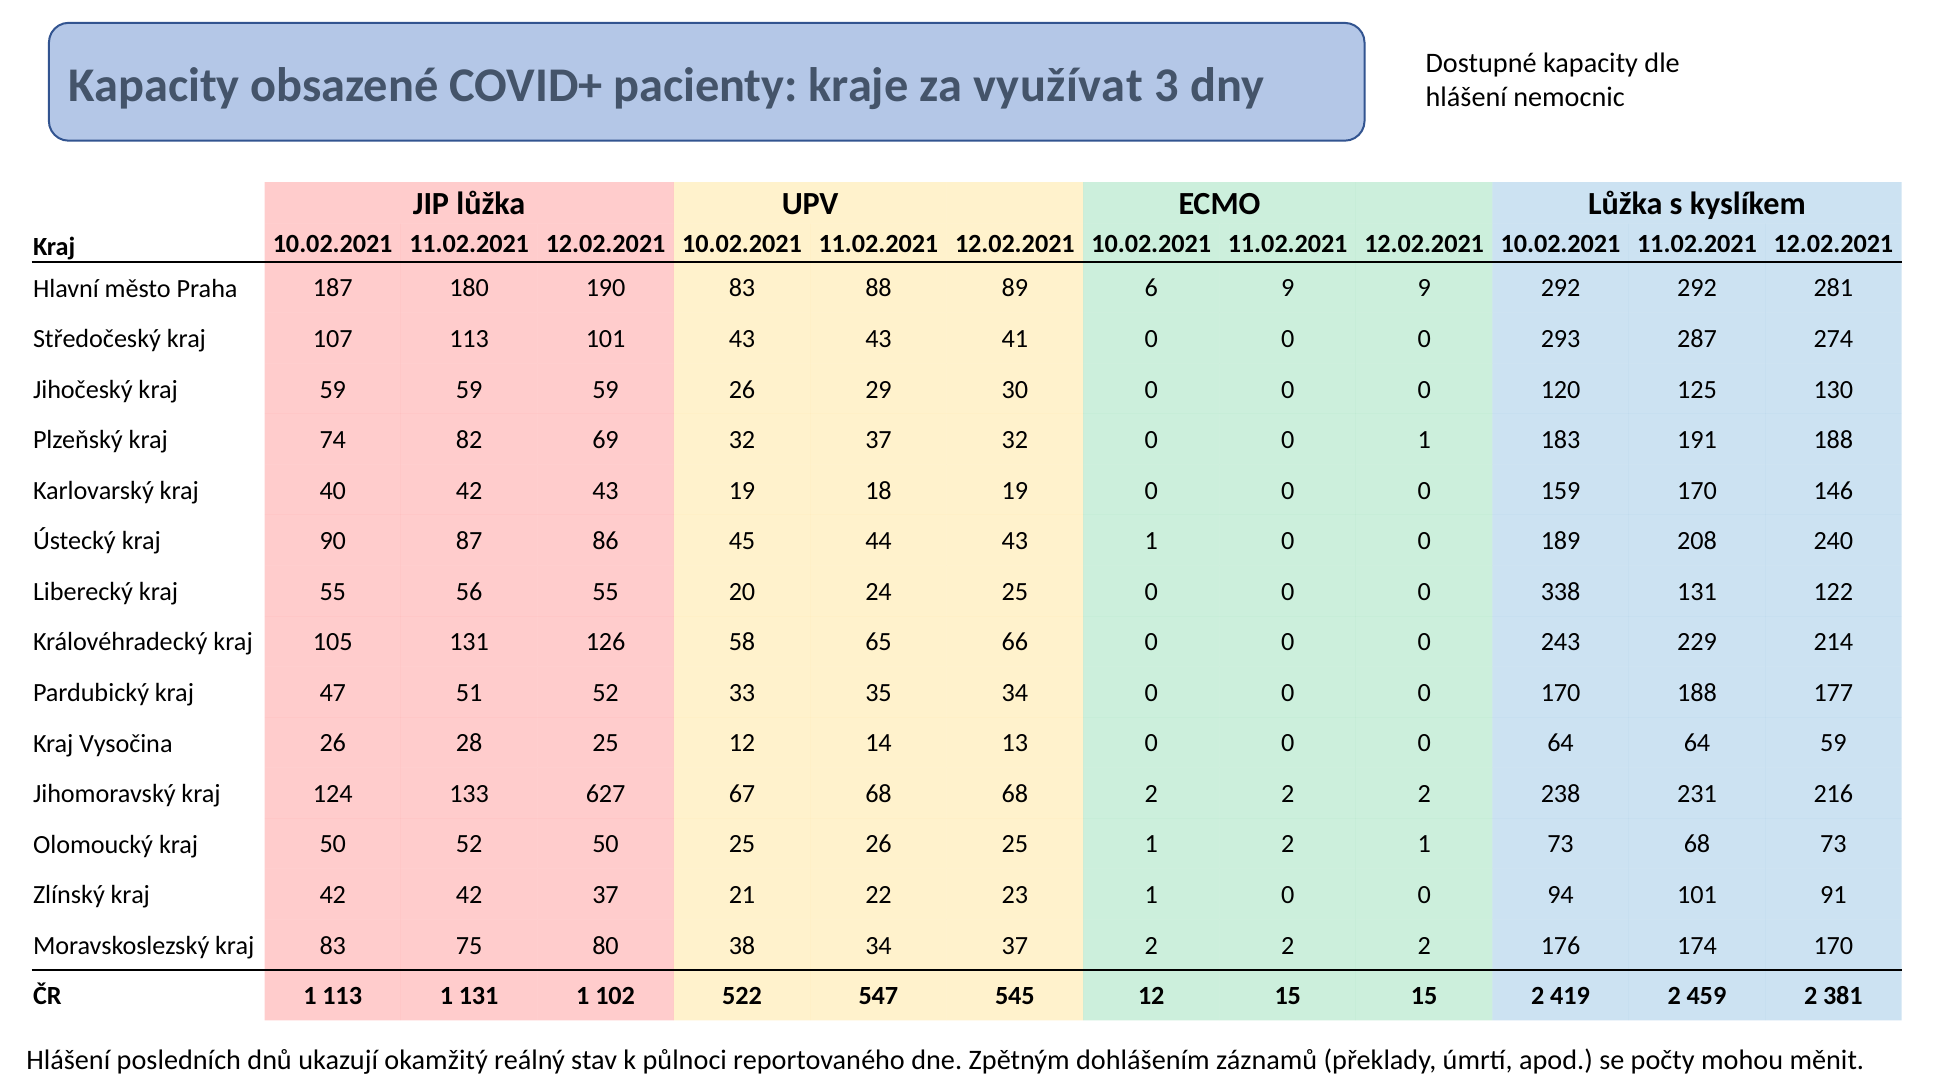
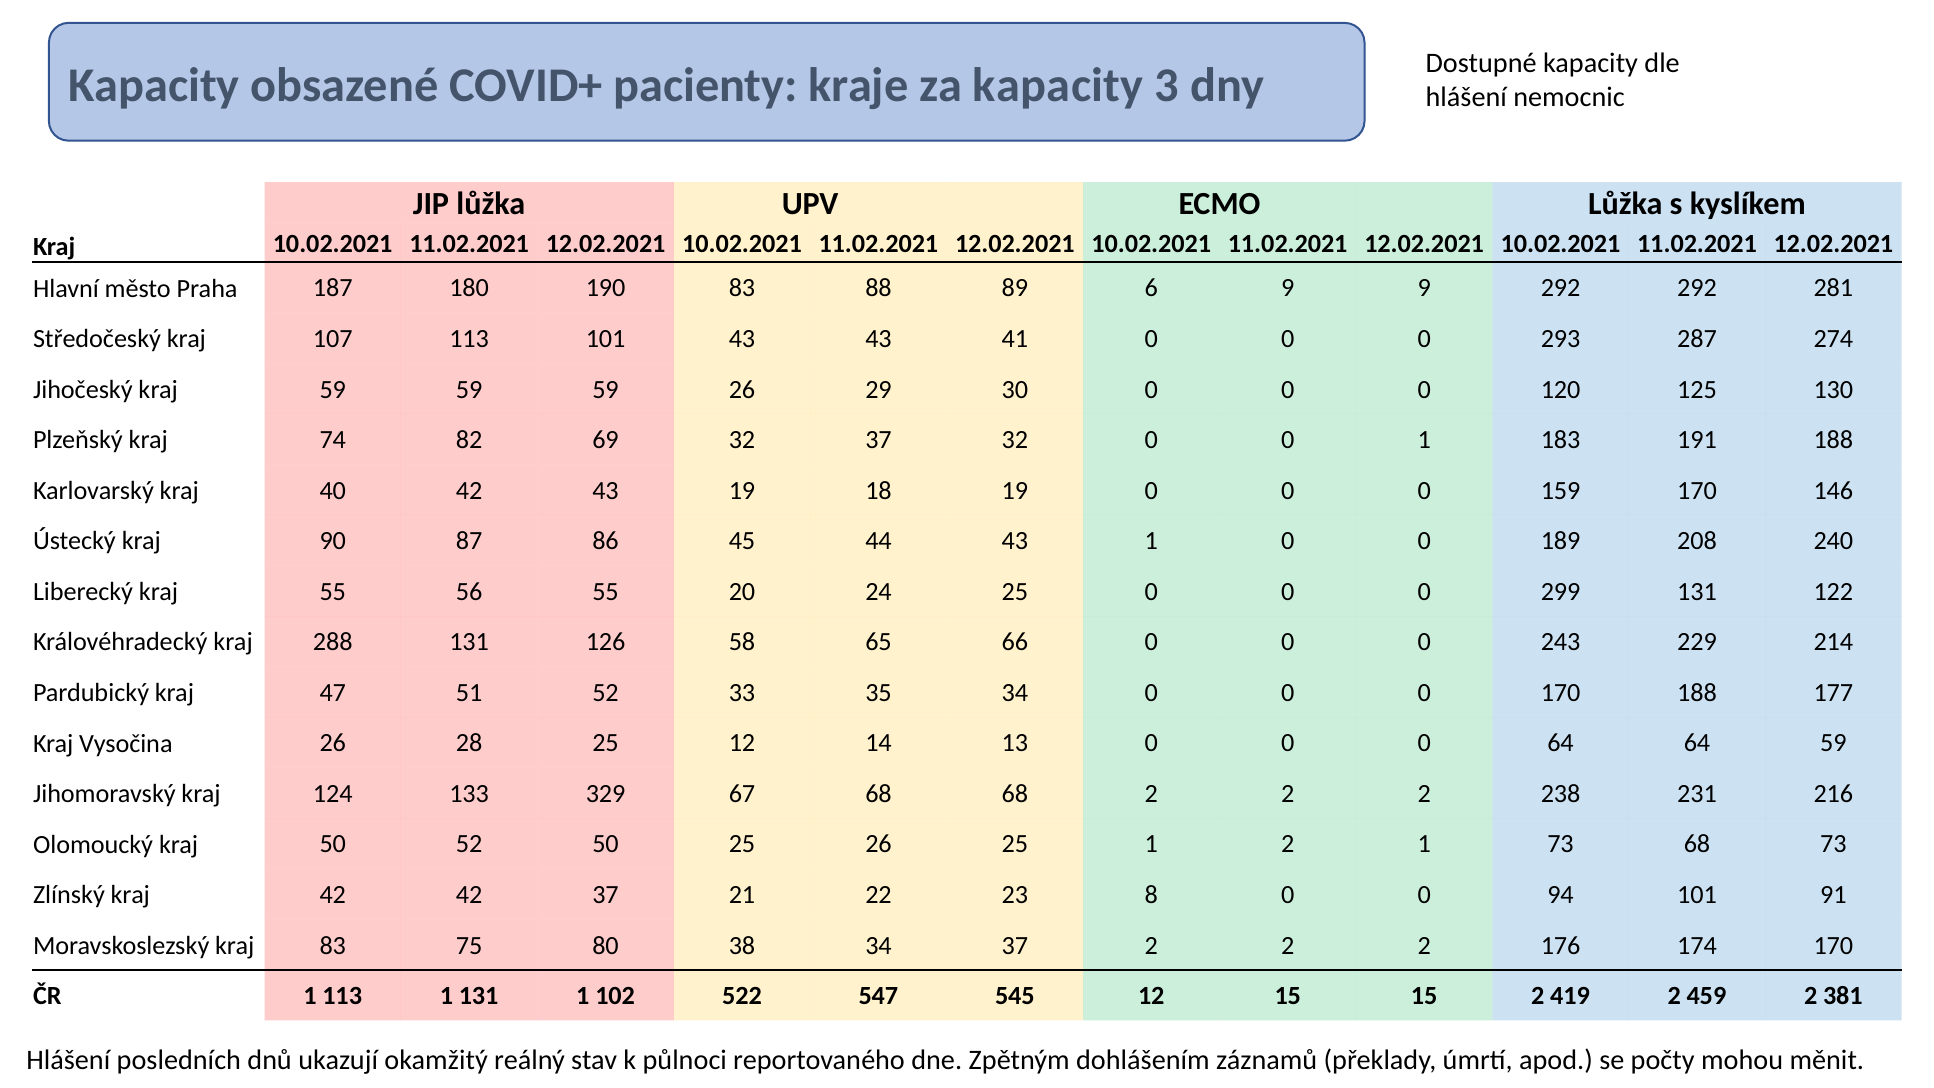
za využívat: využívat -> kapacity
338: 338 -> 299
105: 105 -> 288
627: 627 -> 329
23 1: 1 -> 8
